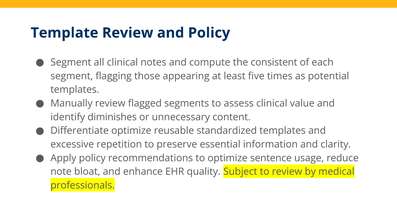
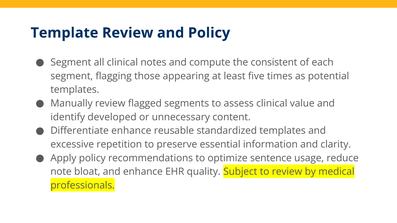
diminishes: diminishes -> developed
Differentiate optimize: optimize -> enhance
